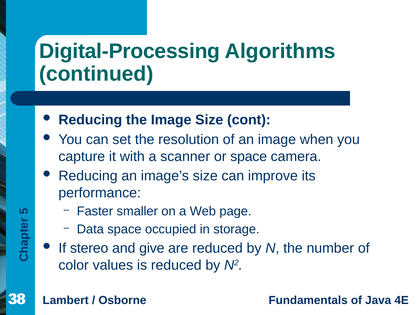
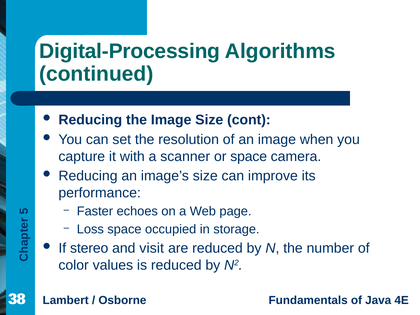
smaller: smaller -> echoes
Data: Data -> Loss
give: give -> visit
